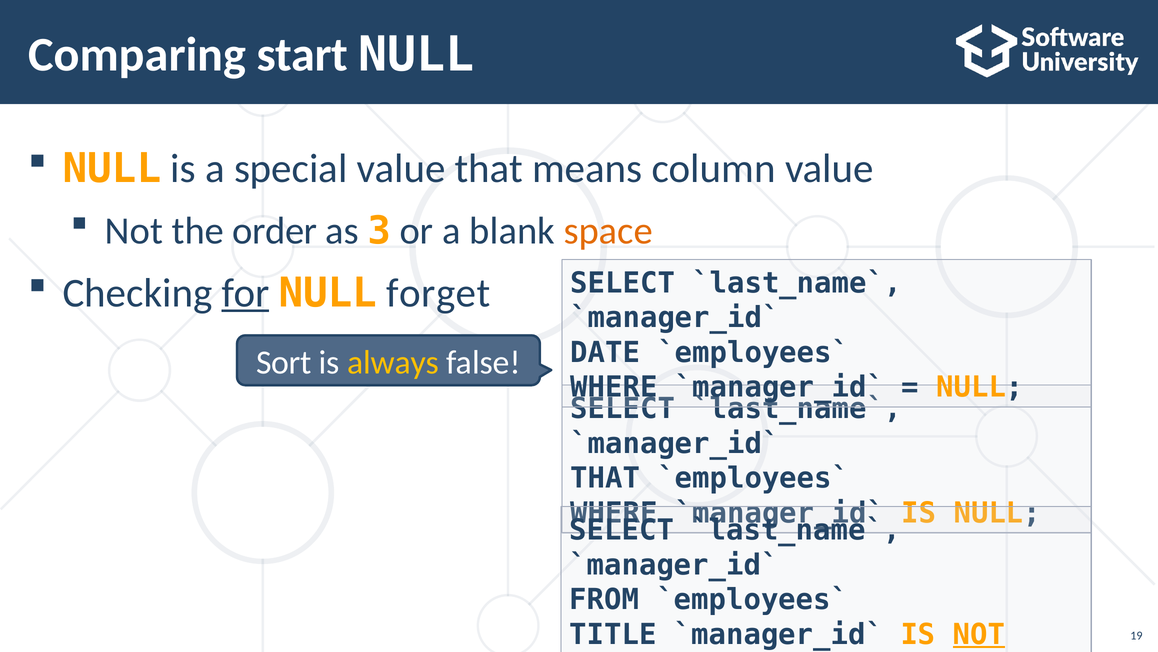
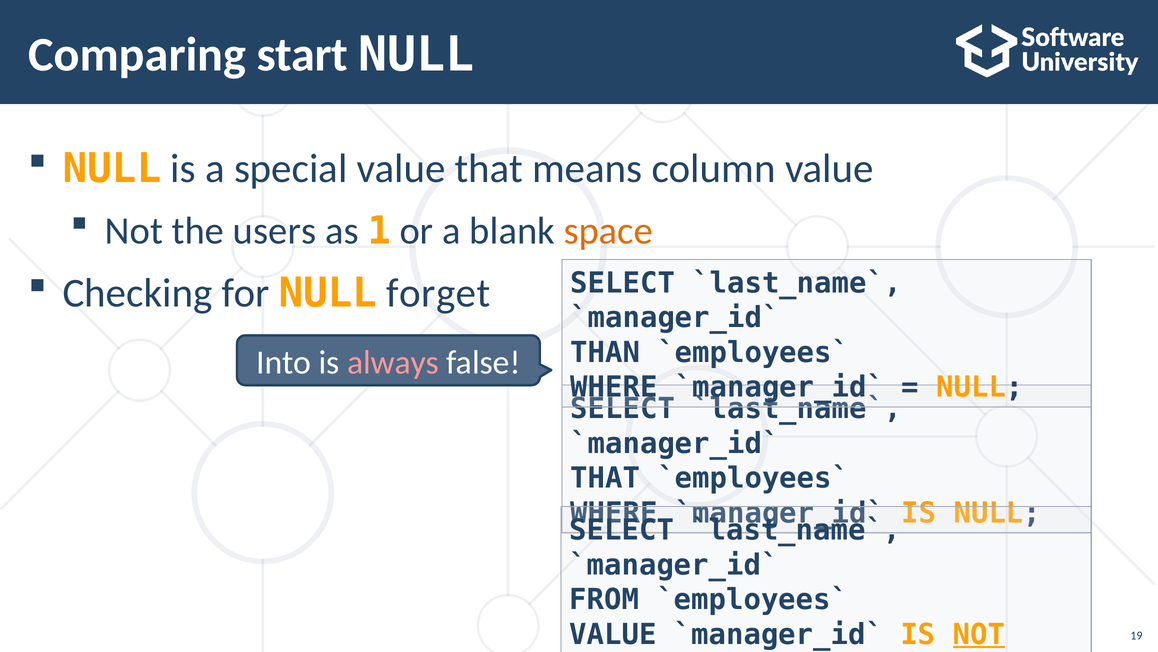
order: order -> users
3: 3 -> 1
for underline: present -> none
DATE: DATE -> THAN
Sort: Sort -> Into
always colour: yellow -> pink
TITLE at (613, 634): TITLE -> VALUE
